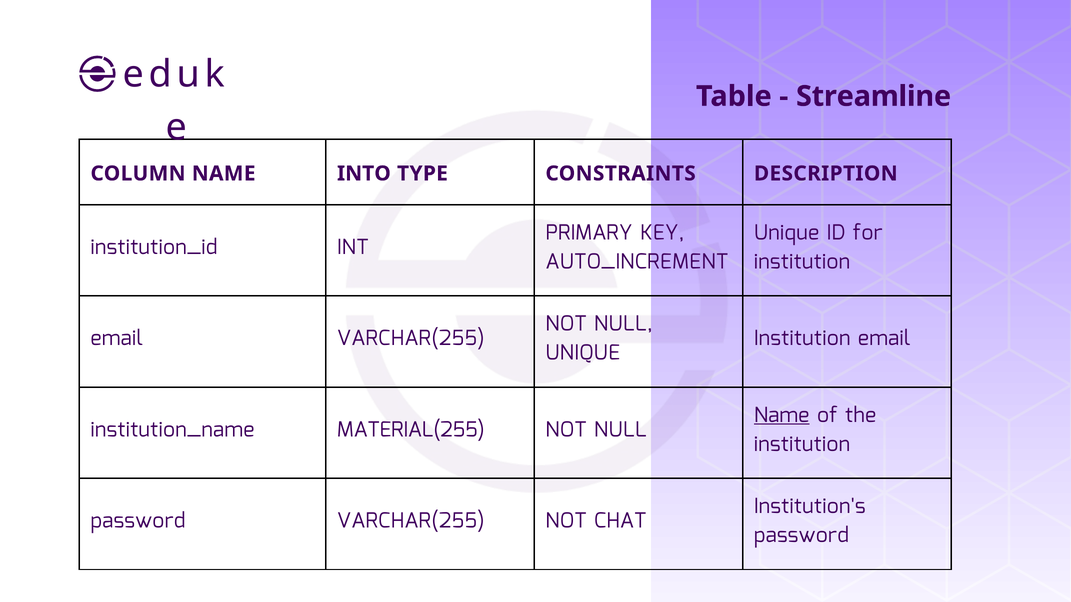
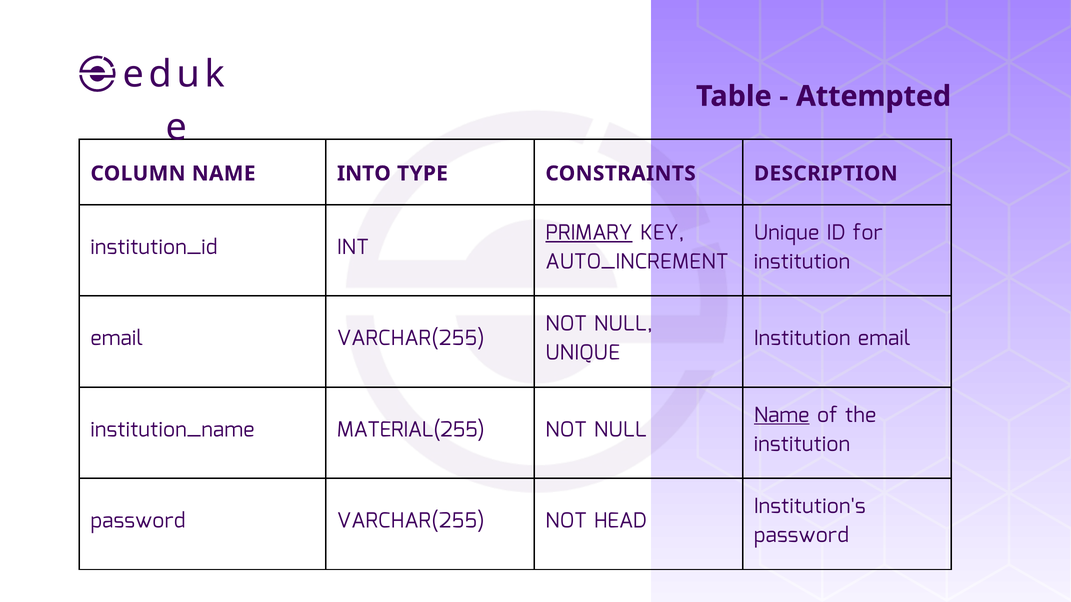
Streamline: Streamline -> Attempted
PRIMARY underline: none -> present
CHAT: CHAT -> HEAD
